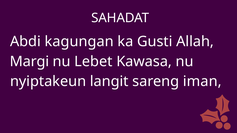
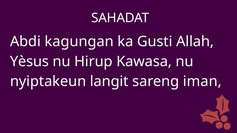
Margi: Margi -> Yèsus
Lebet: Lebet -> Hirup
